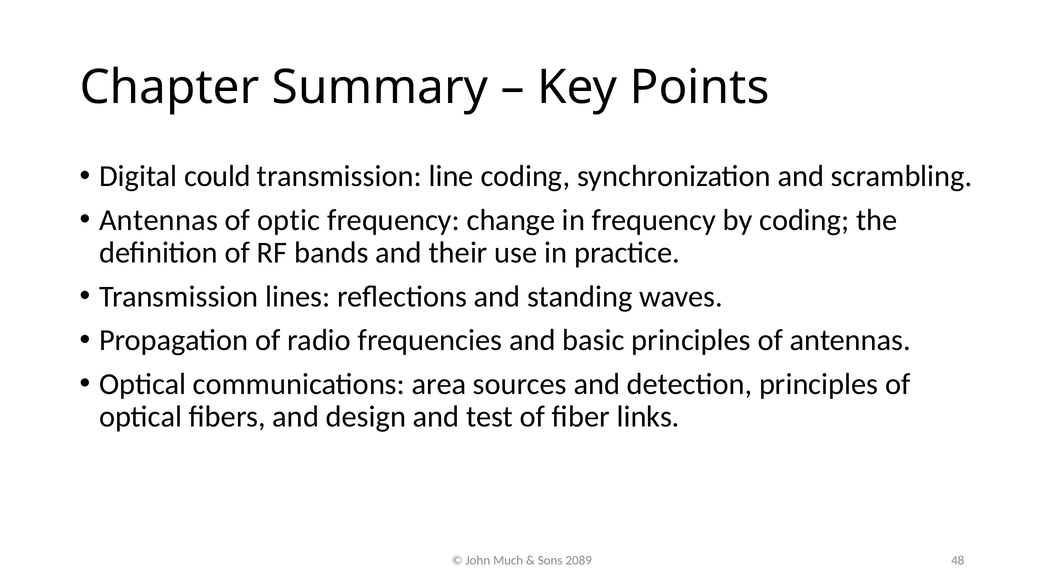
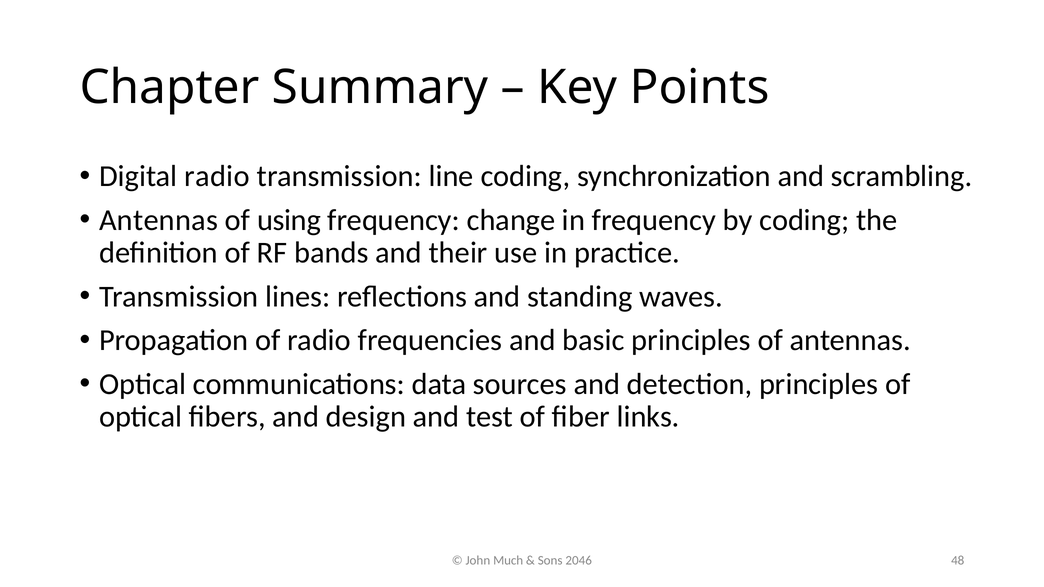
Digital could: could -> radio
optic: optic -> using
area: area -> data
2089: 2089 -> 2046
